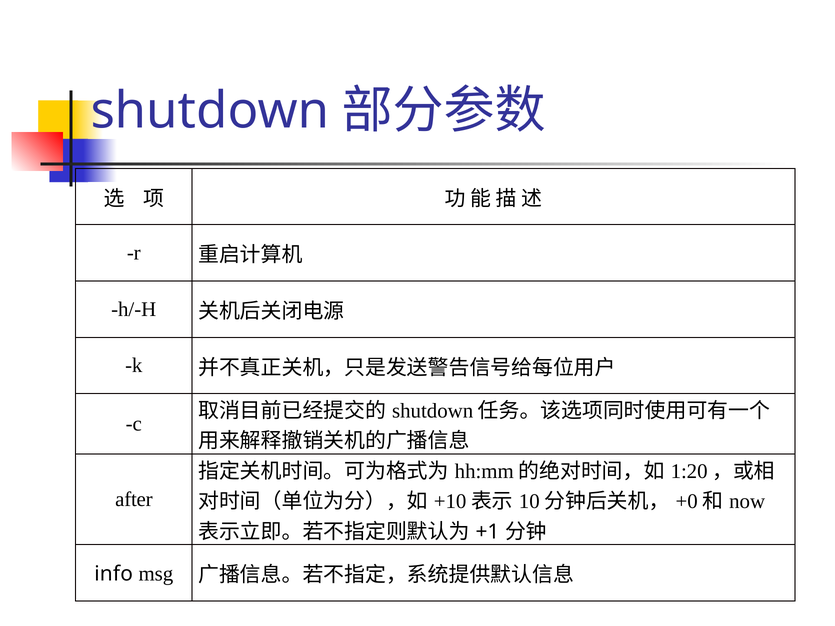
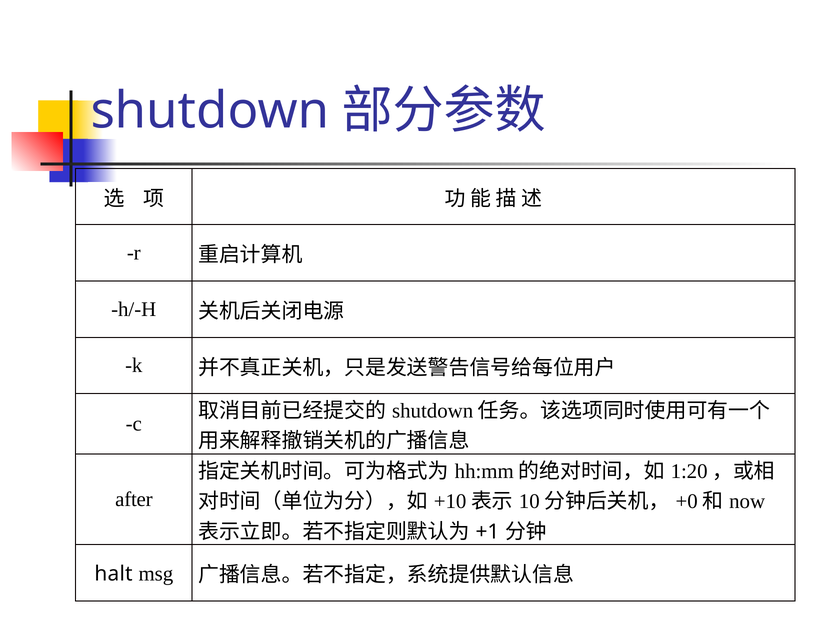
info: info -> halt
